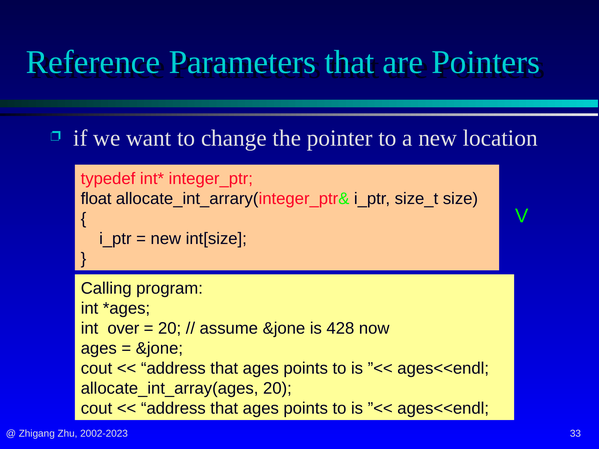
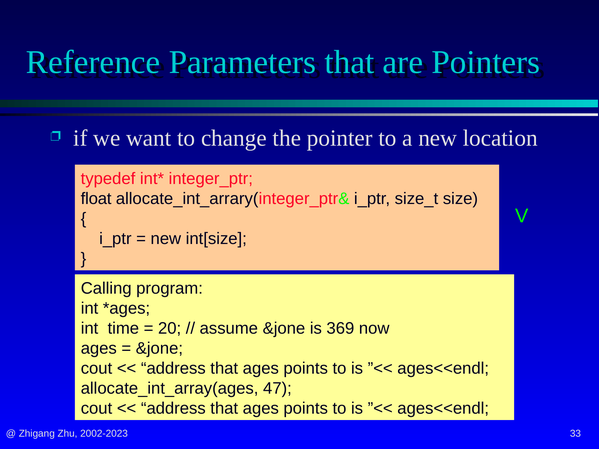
over: over -> time
428: 428 -> 369
allocate_int_array(ages 20: 20 -> 47
